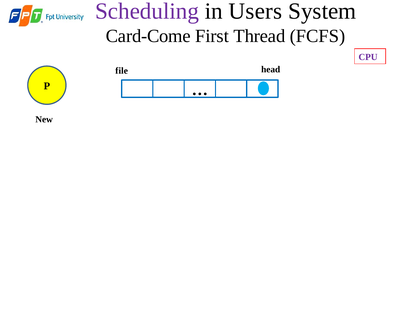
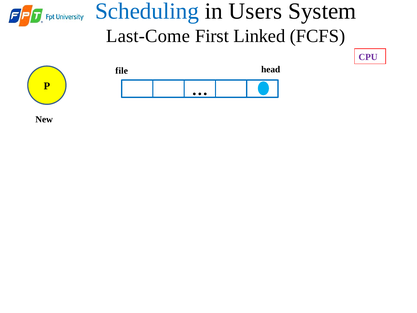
Scheduling colour: purple -> blue
Card-Come: Card-Come -> Last-Come
Thread: Thread -> Linked
